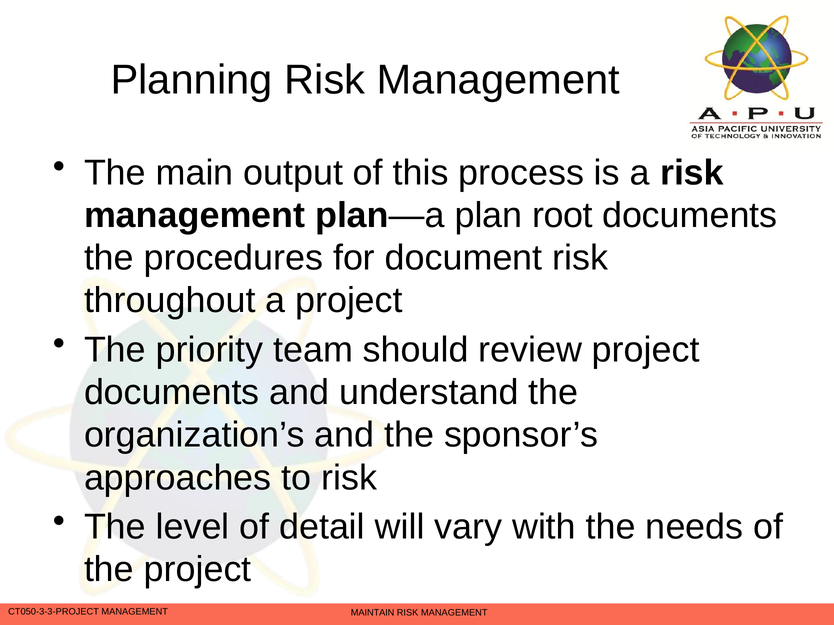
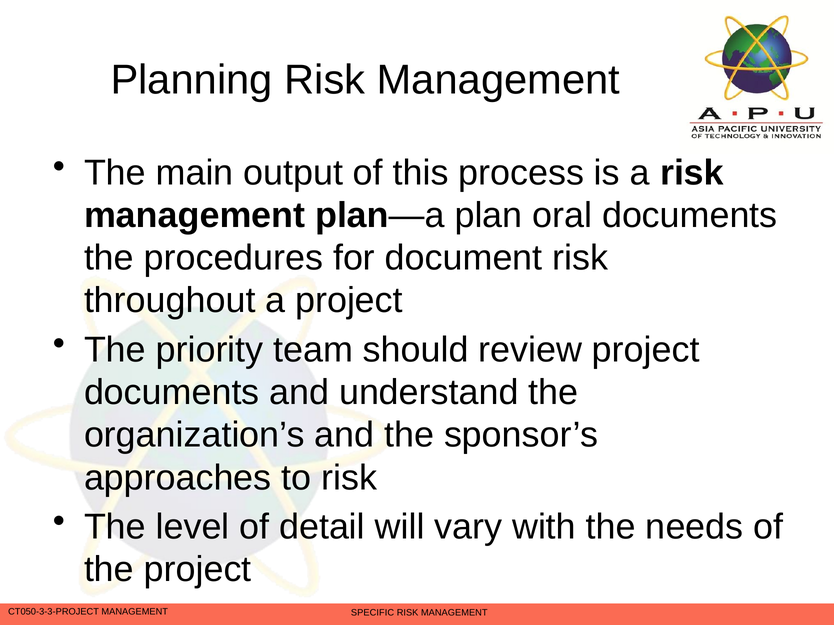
root: root -> oral
MAINTAIN: MAINTAIN -> SPECIFIC
